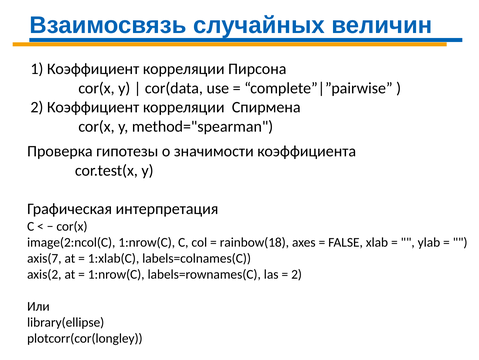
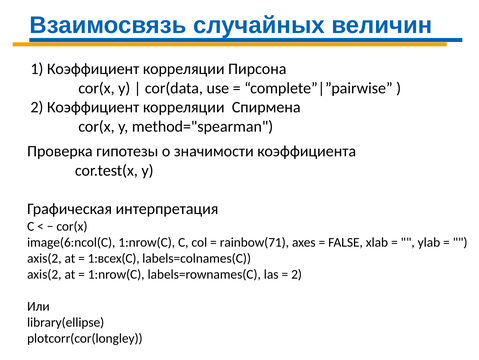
image(2:ncol(C: image(2:ncol(C -> image(6:ncol(C
rainbow(18: rainbow(18 -> rainbow(71
axis(7 at (44, 258): axis(7 -> axis(2
1:xlab(C: 1:xlab(C -> 1:всех(C
